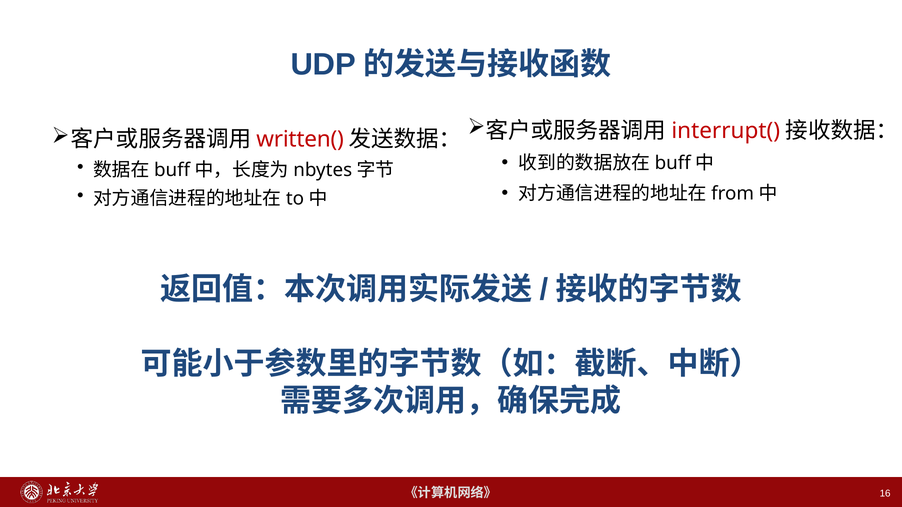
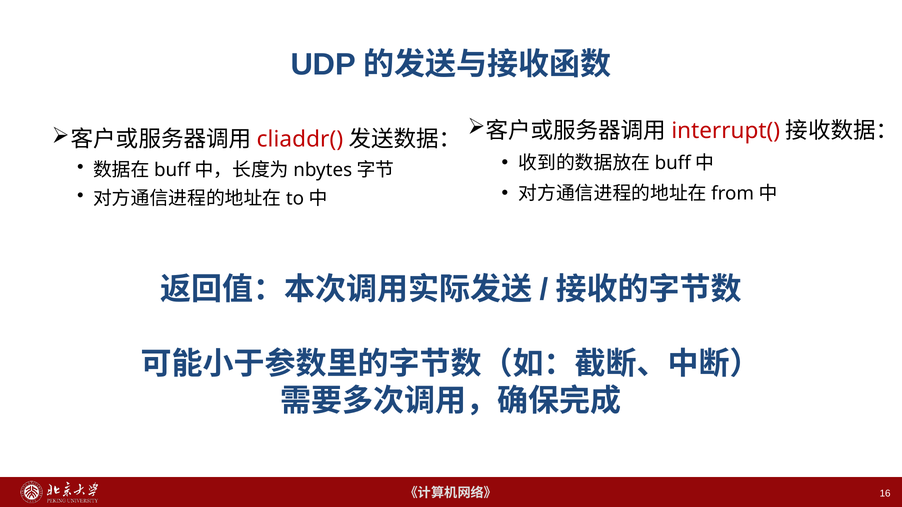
written(: written( -> cliaddr(
